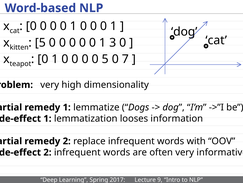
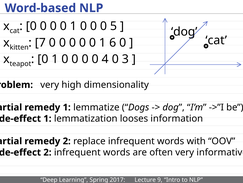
1 at (114, 26): 1 -> 5
5 at (40, 43): 5 -> 7
3: 3 -> 6
0 5: 5 -> 4
7: 7 -> 3
